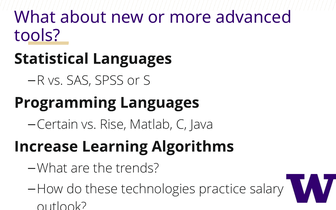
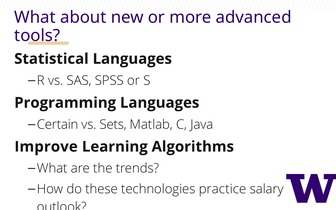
Rise: Rise -> Sets
Increase: Increase -> Improve
